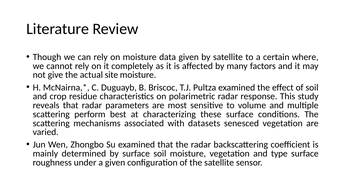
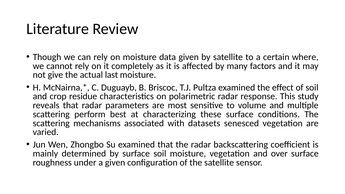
site: site -> last
type: type -> over
